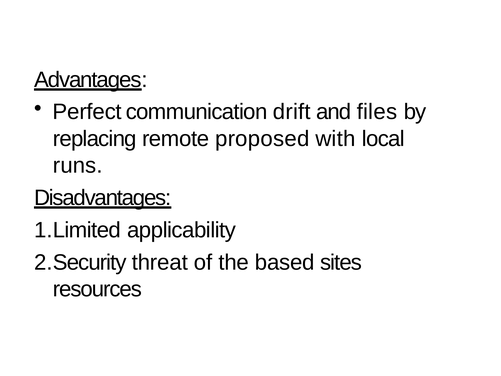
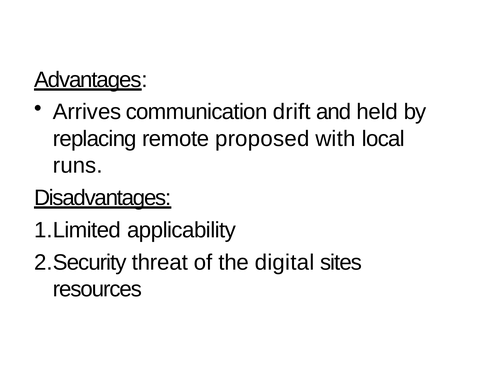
Perfect: Perfect -> Arrives
files: files -> held
based: based -> digital
